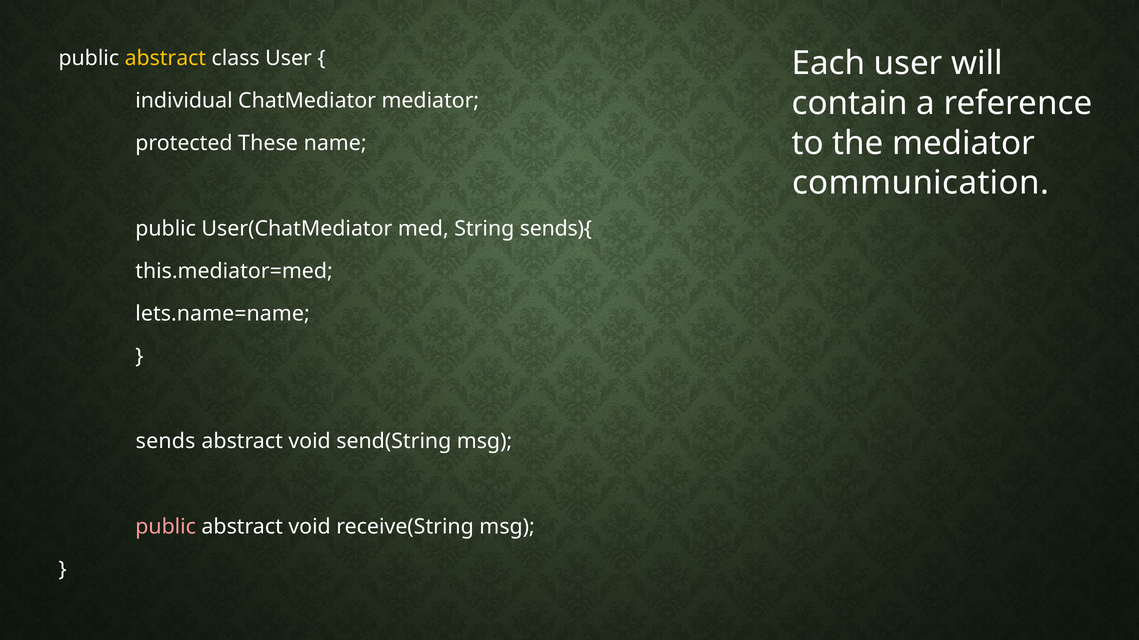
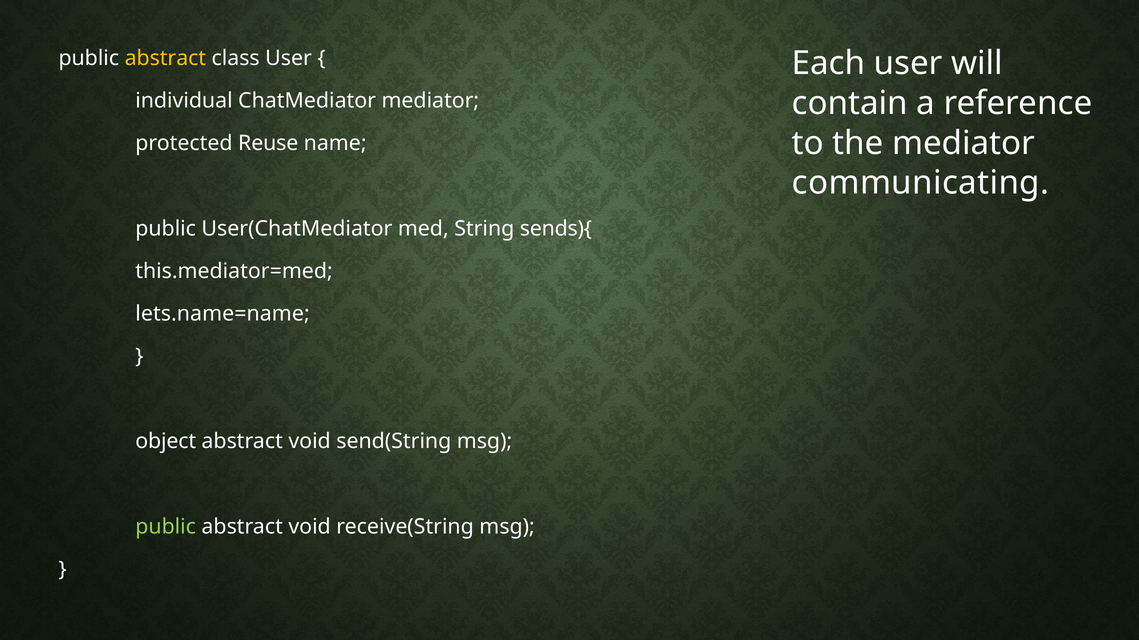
These: These -> Reuse
communication: communication -> communicating
sends: sends -> object
public at (166, 527) colour: pink -> light green
